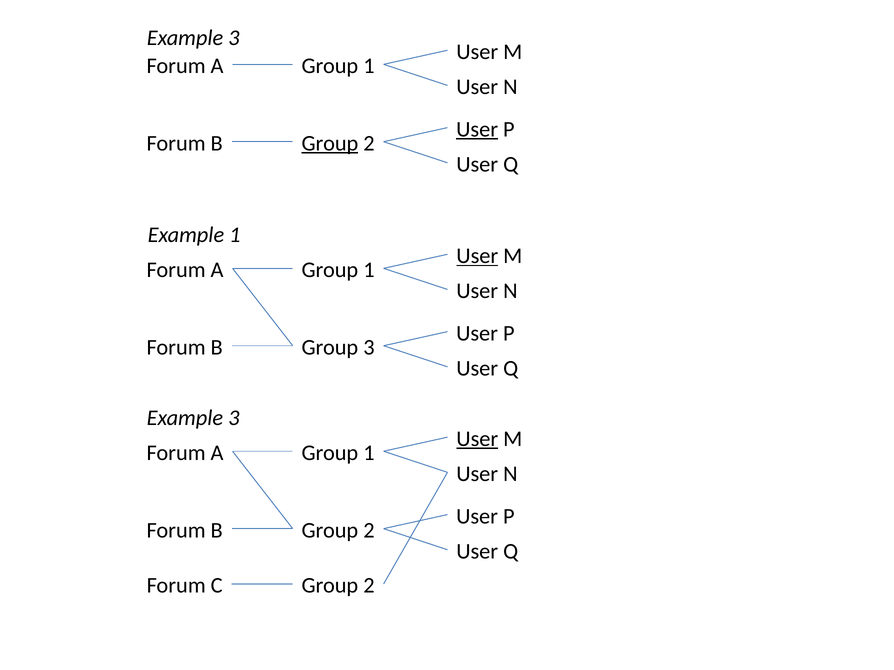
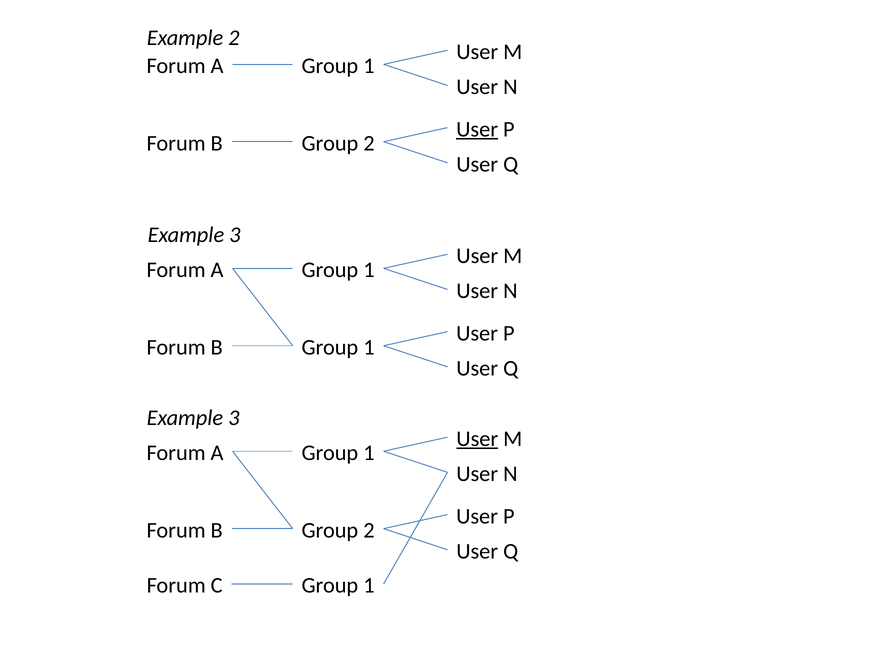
3 at (234, 38): 3 -> 2
Group at (330, 143) underline: present -> none
1 at (235, 235): 1 -> 3
User at (477, 256) underline: present -> none
B Group 3: 3 -> 1
C Group 2: 2 -> 1
